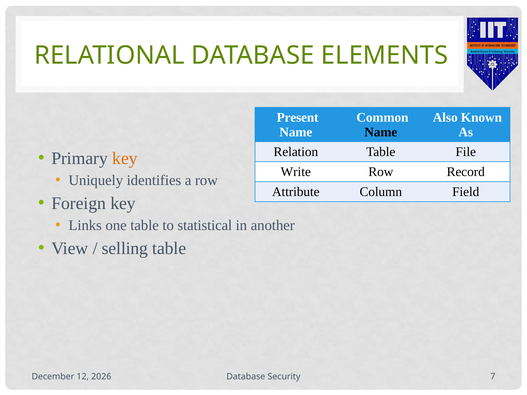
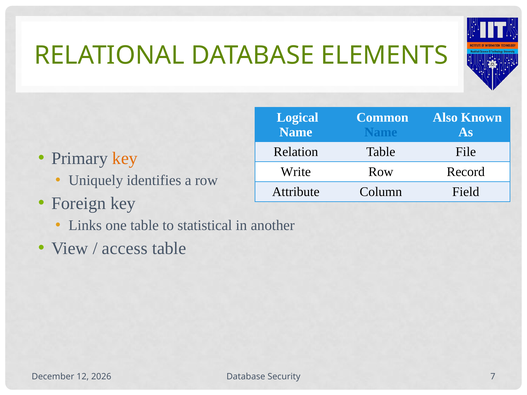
Present: Present -> Logical
Name at (381, 132) colour: black -> blue
selling: selling -> access
